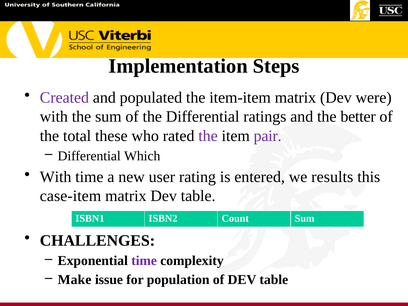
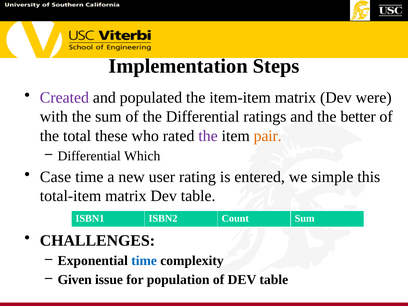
pair colour: purple -> orange
With at (56, 177): With -> Case
results: results -> simple
case-item: case-item -> total-item
time at (144, 261) colour: purple -> blue
Make: Make -> Given
